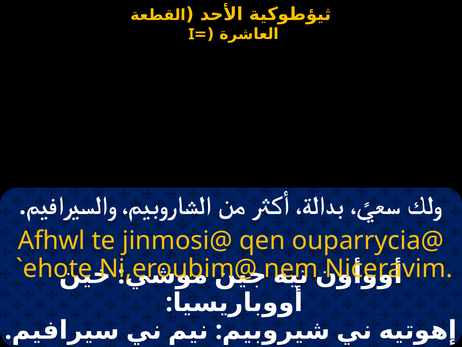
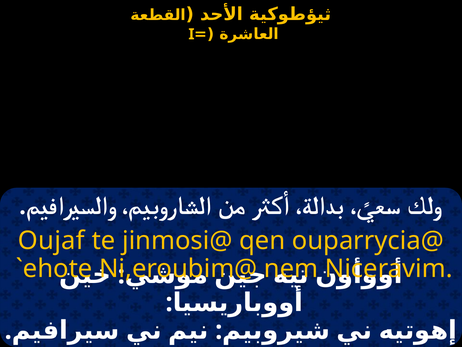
Afhwl: Afhwl -> Oujaf
